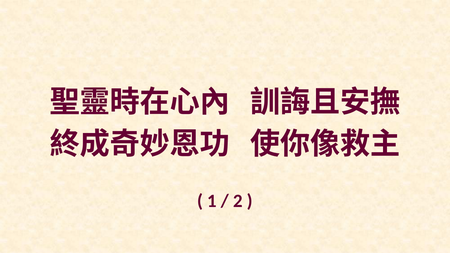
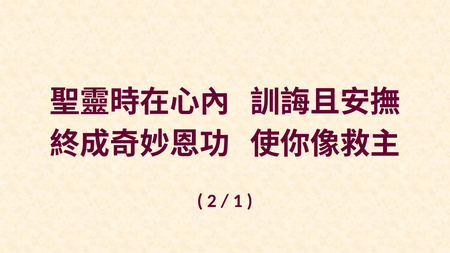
1: 1 -> 2
2: 2 -> 1
